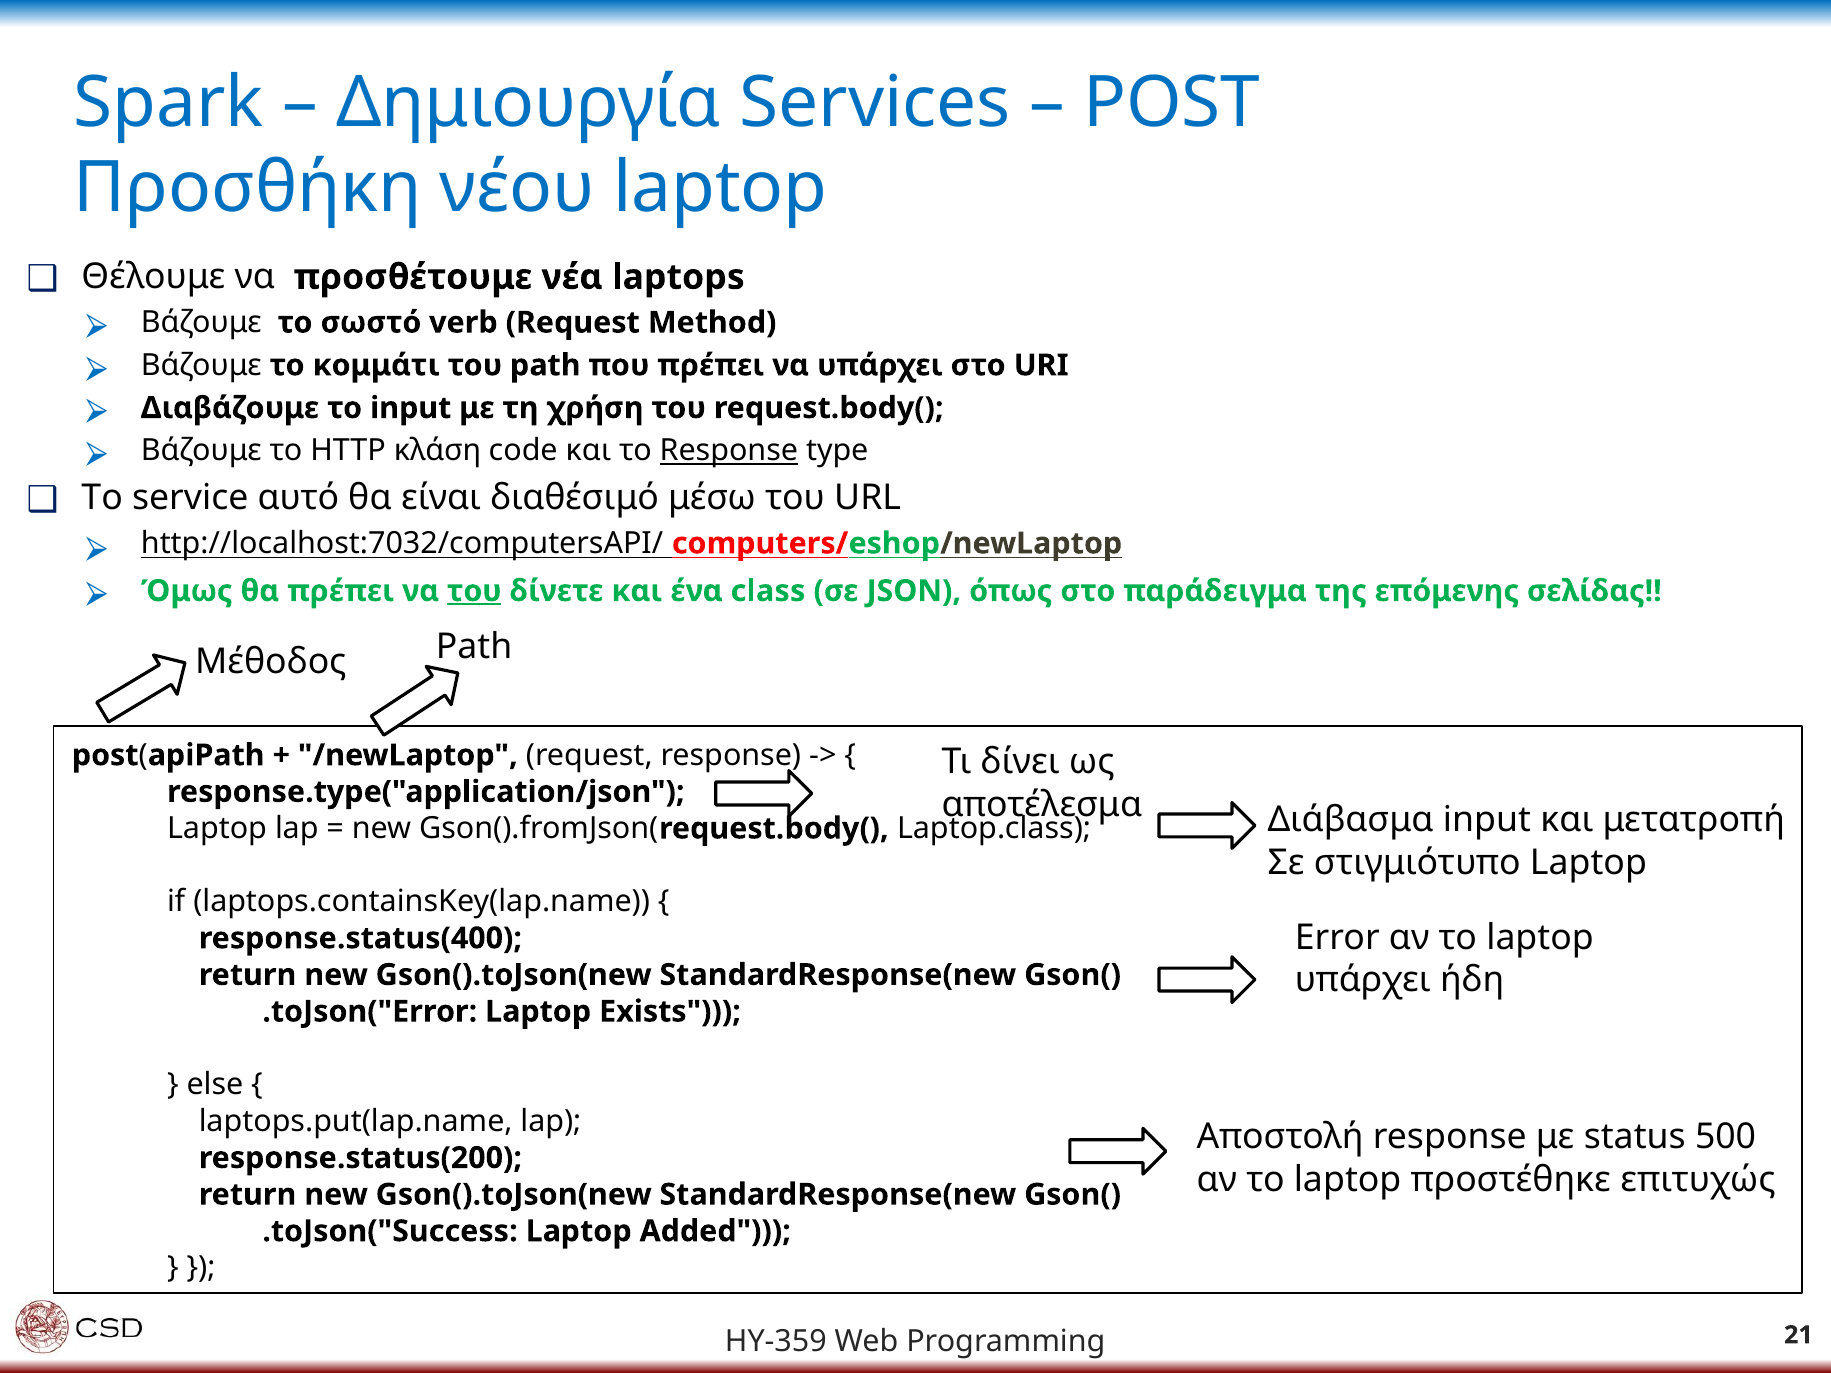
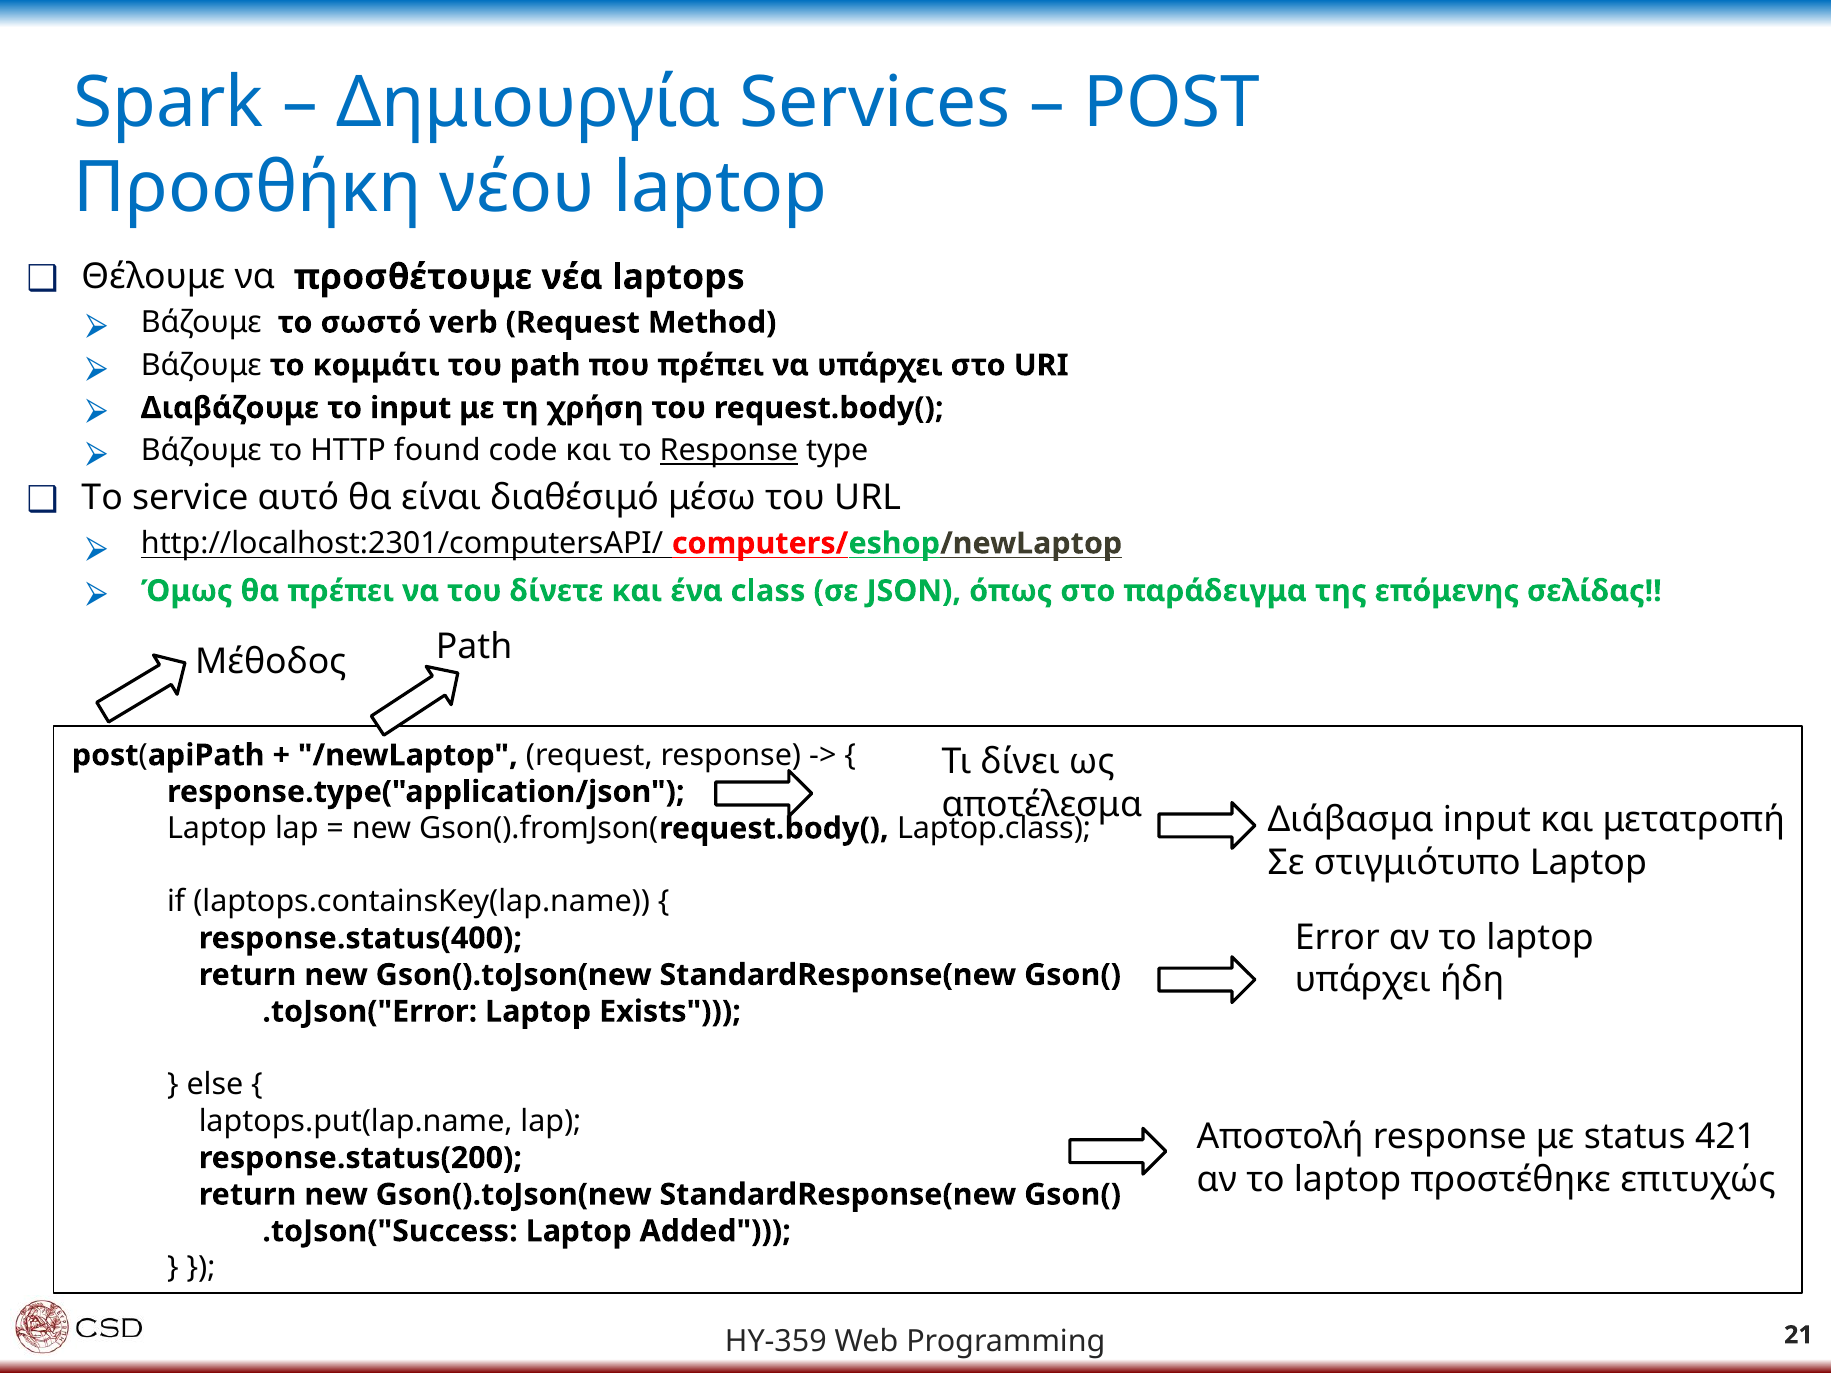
κλάση: κλάση -> found
http://localhost:7032/computersAPI/: http://localhost:7032/computersAPI/ -> http://localhost:2301/computersAPI/
του at (474, 591) underline: present -> none
500: 500 -> 421
